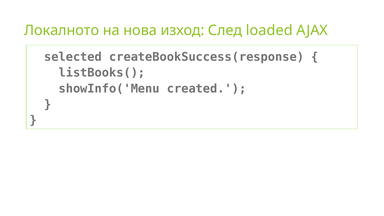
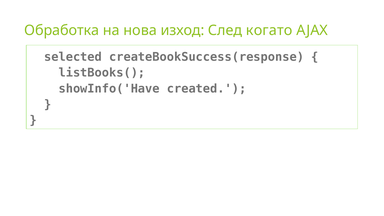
Локалното: Локалното -> Обработка
loaded: loaded -> когато
showInfo('Menu: showInfo('Menu -> showInfo('Have
